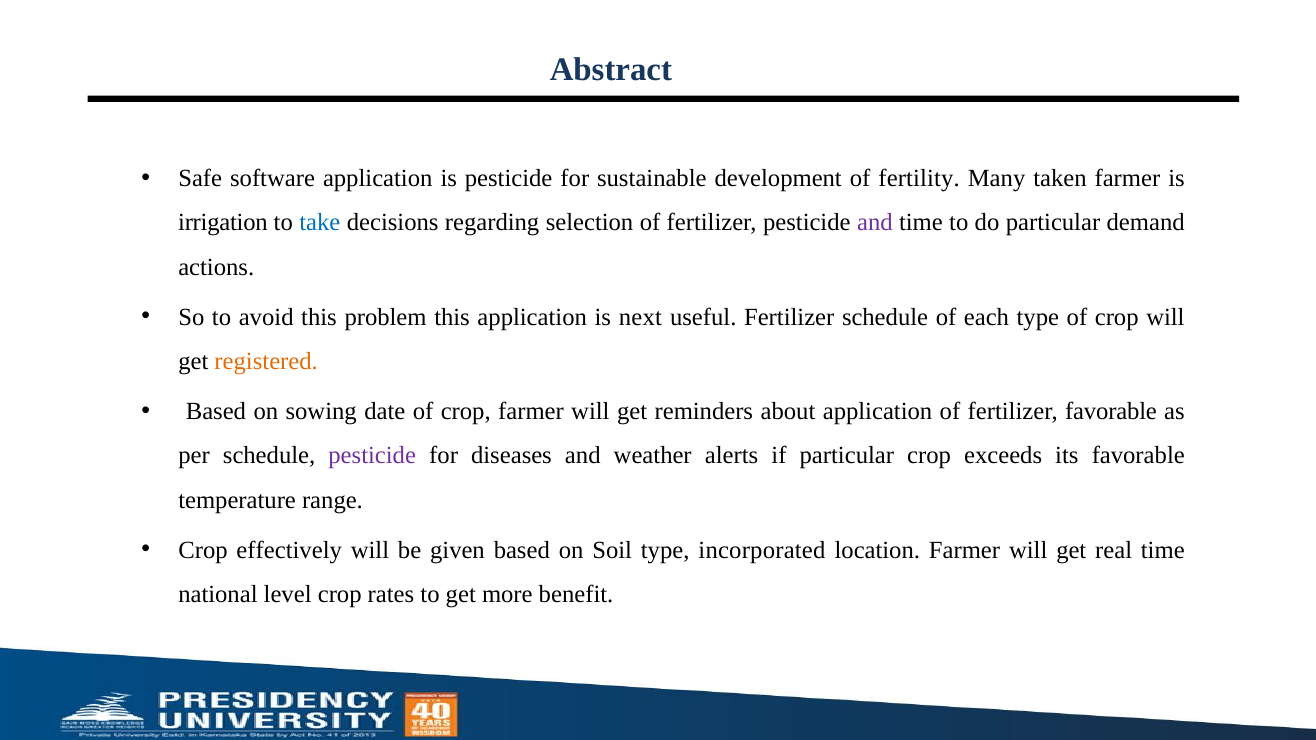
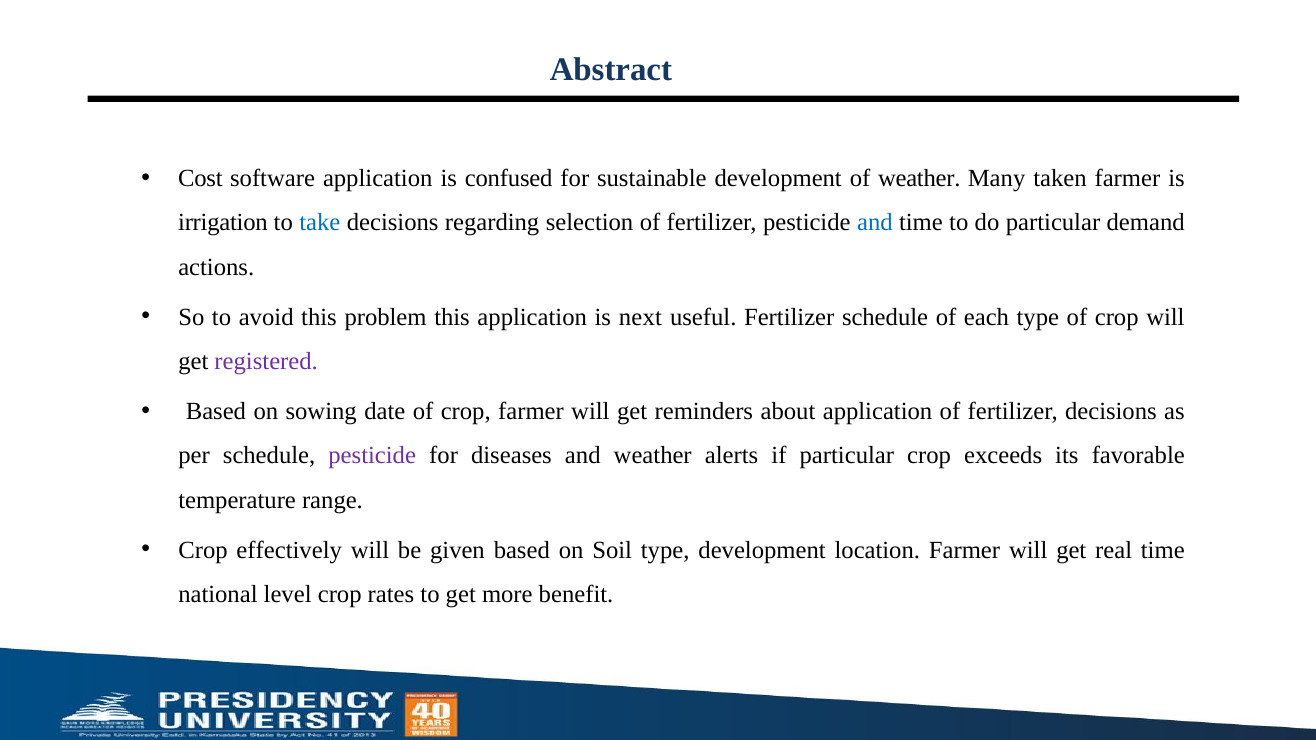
Safe: Safe -> Cost
is pesticide: pesticide -> confused
of fertility: fertility -> weather
and at (875, 223) colour: purple -> blue
registered colour: orange -> purple
fertilizer favorable: favorable -> decisions
type incorporated: incorporated -> development
